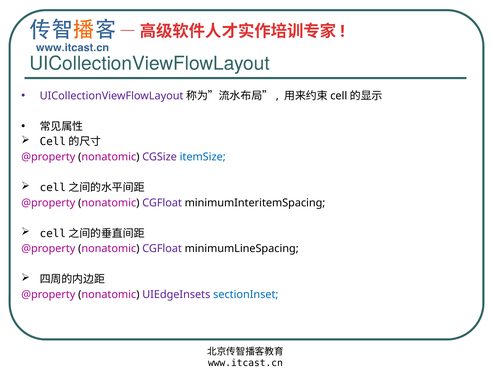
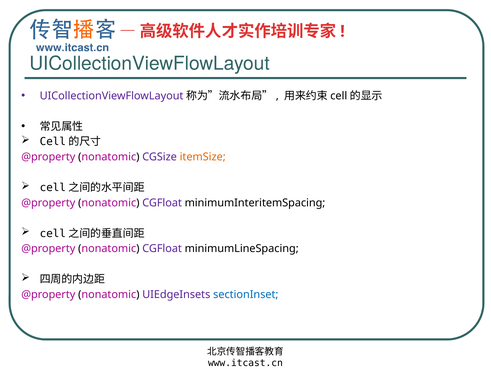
itemSize colour: blue -> orange
